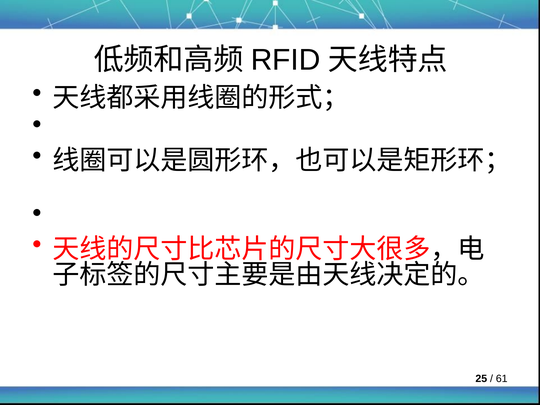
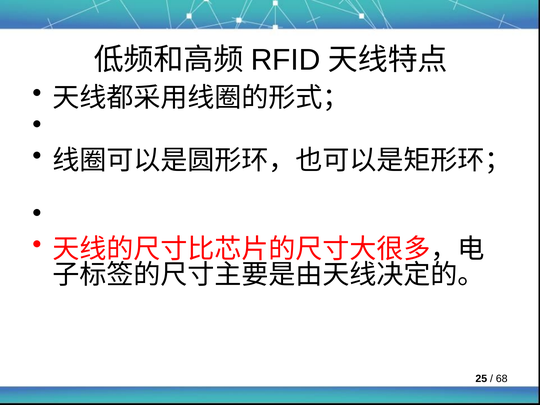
61: 61 -> 68
